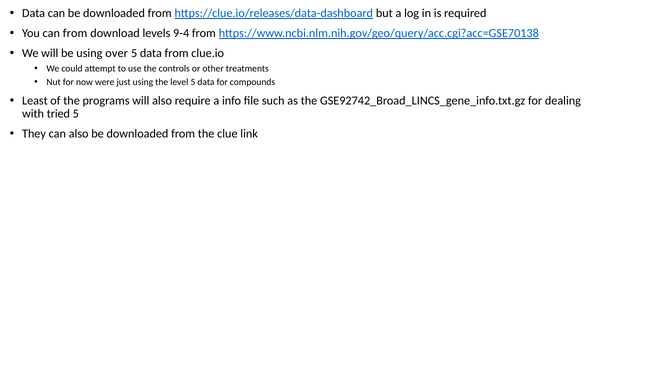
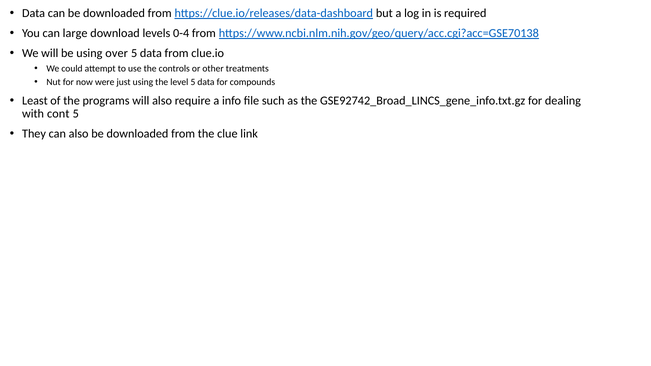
can from: from -> large
9-4: 9-4 -> 0-4
tried: tried -> cont
